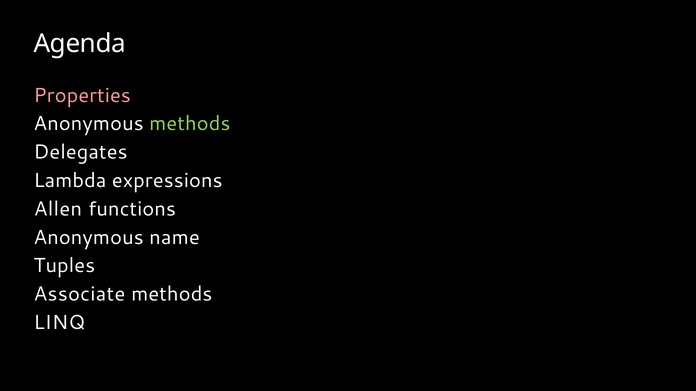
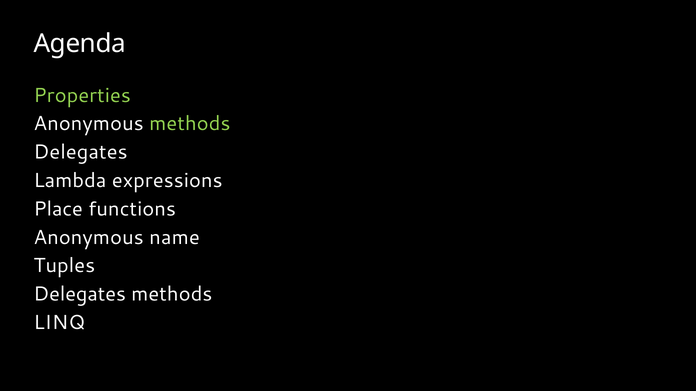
Properties colour: pink -> light green
Allen: Allen -> Place
Associate at (79, 295): Associate -> Delegates
